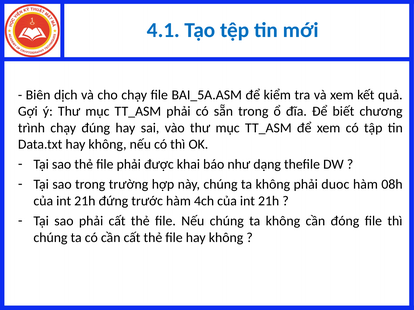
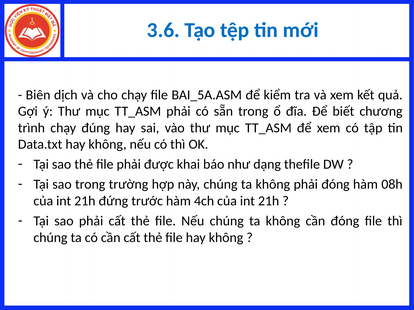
4.1: 4.1 -> 3.6
phải duoc: duoc -> đóng
